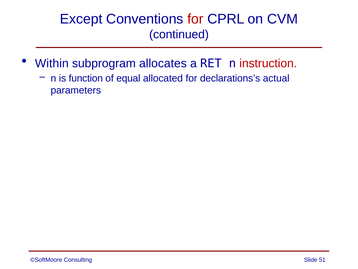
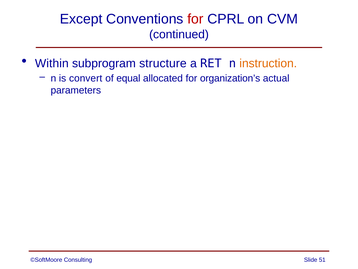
allocates: allocates -> structure
instruction colour: red -> orange
function: function -> convert
declarations’s: declarations’s -> organization’s
